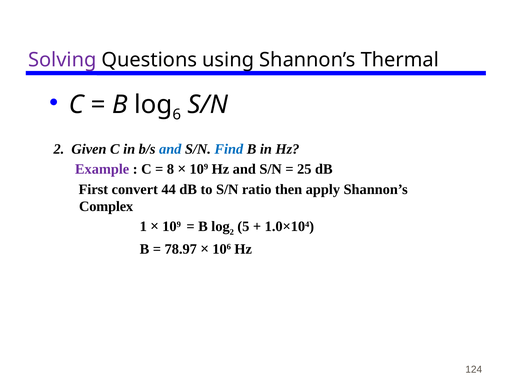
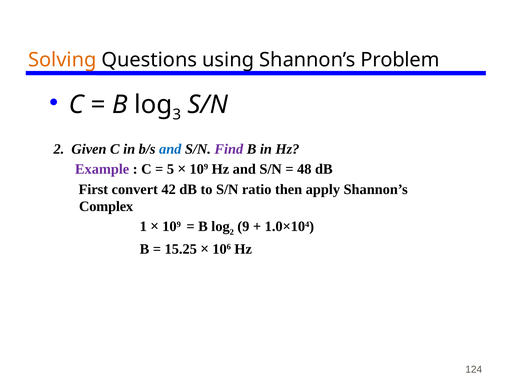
Solving colour: purple -> orange
Thermal: Thermal -> Problem
6: 6 -> 3
Find colour: blue -> purple
8: 8 -> 5
25: 25 -> 48
44: 44 -> 42
5: 5 -> 9
78.97: 78.97 -> 15.25
